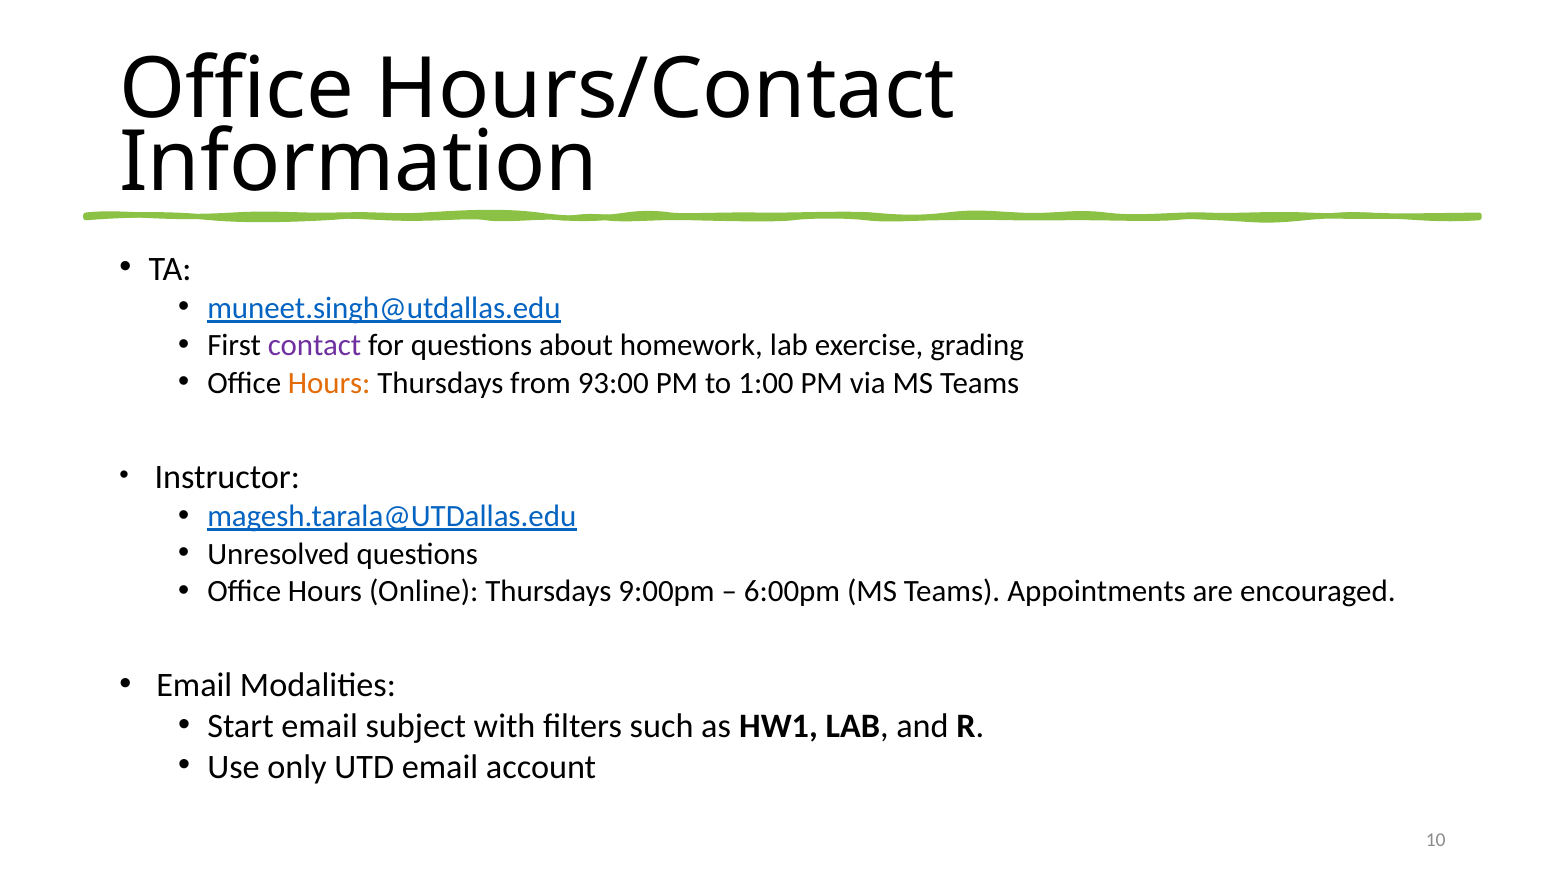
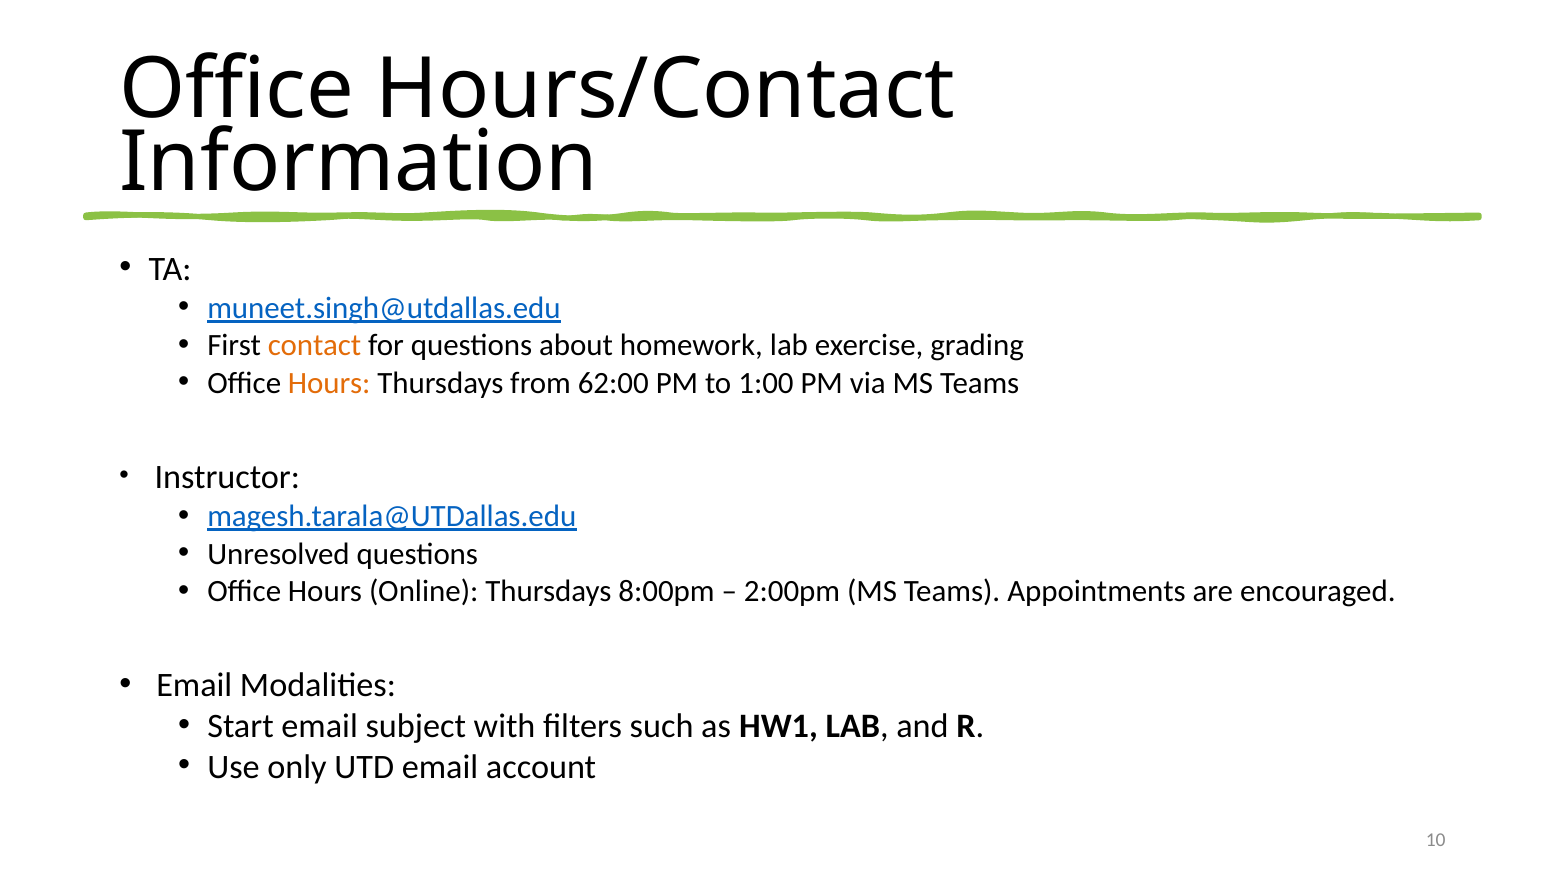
contact colour: purple -> orange
93:00: 93:00 -> 62:00
9:00pm: 9:00pm -> 8:00pm
6:00pm: 6:00pm -> 2:00pm
